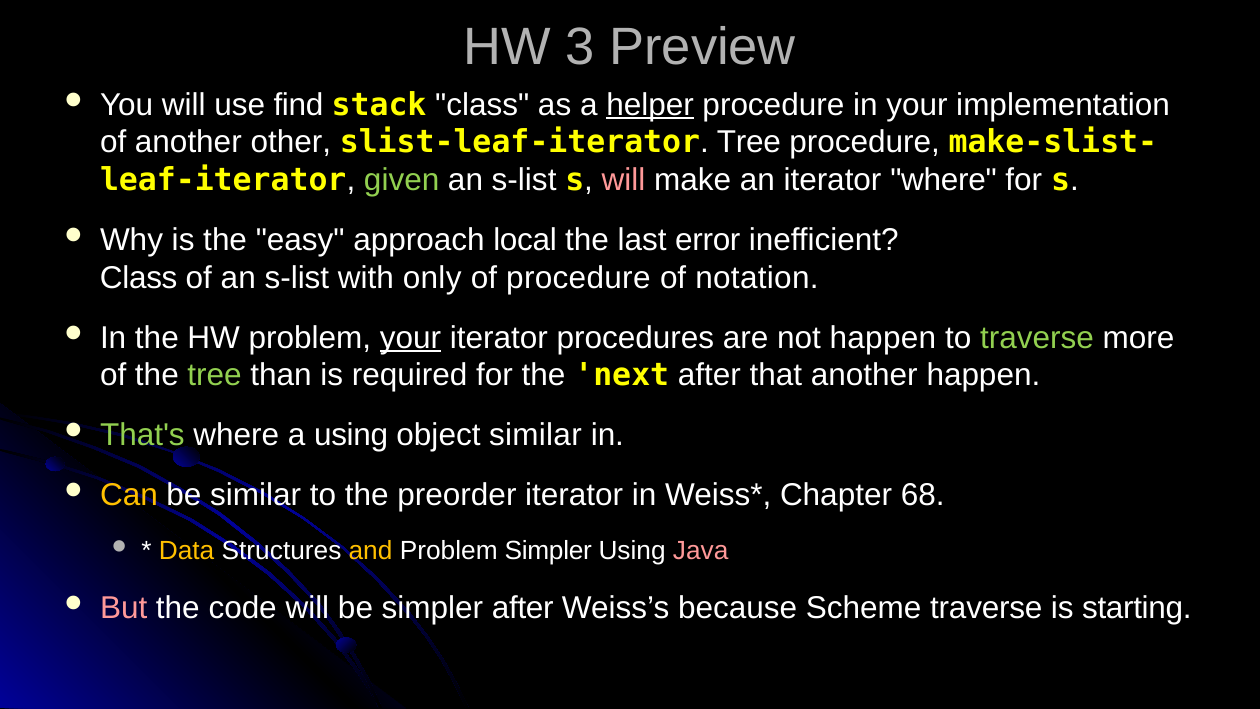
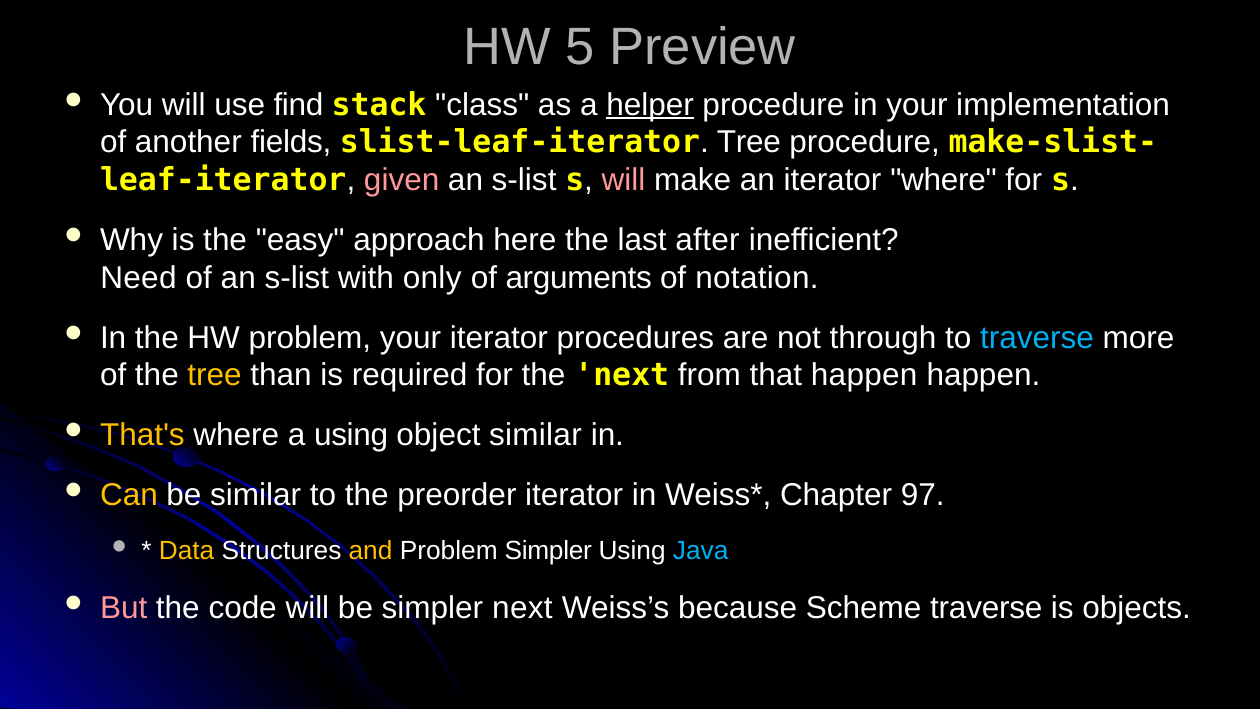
3: 3 -> 5
other: other -> fields
given colour: light green -> pink
local: local -> here
error: error -> after
Class at (139, 278): Class -> Need
of procedure: procedure -> arguments
your at (411, 338) underline: present -> none
not happen: happen -> through
traverse at (1037, 338) colour: light green -> light blue
tree at (215, 375) colour: light green -> yellow
next after: after -> from
that another: another -> happen
That's colour: light green -> yellow
68: 68 -> 97
Java colour: pink -> light blue
simpler after: after -> next
starting: starting -> objects
